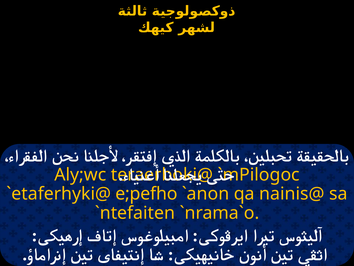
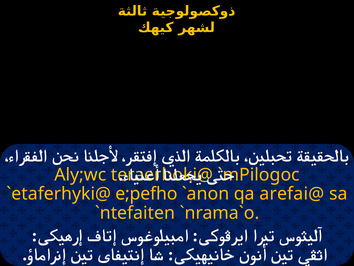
nainis@: nainis@ -> arefai@
